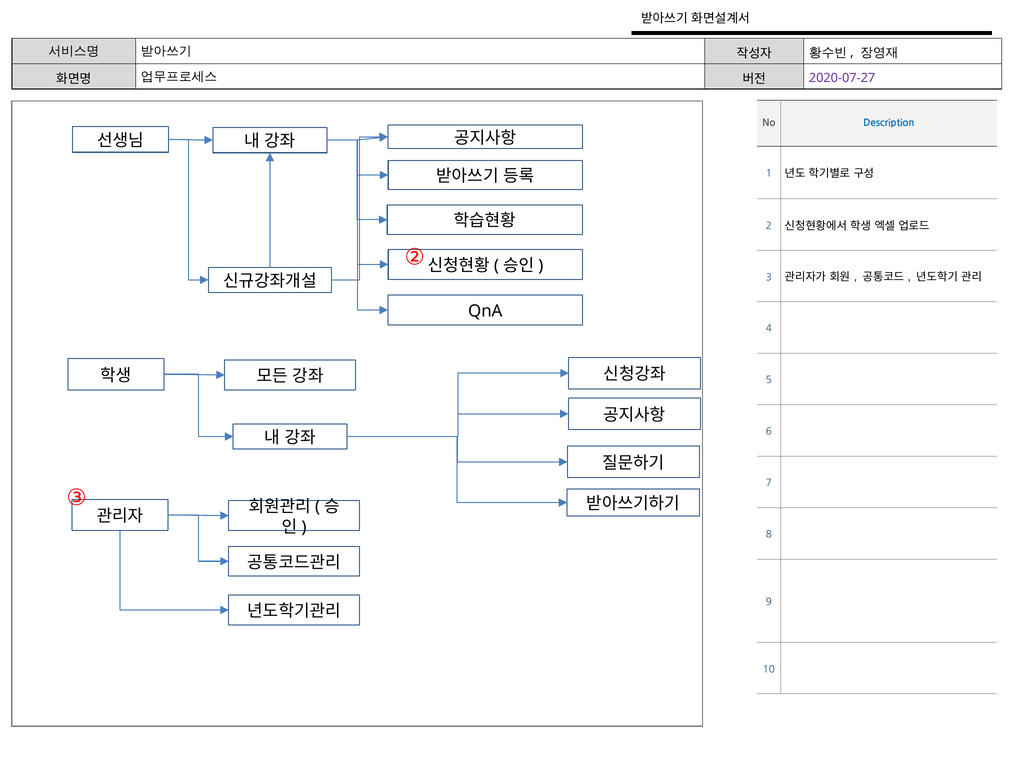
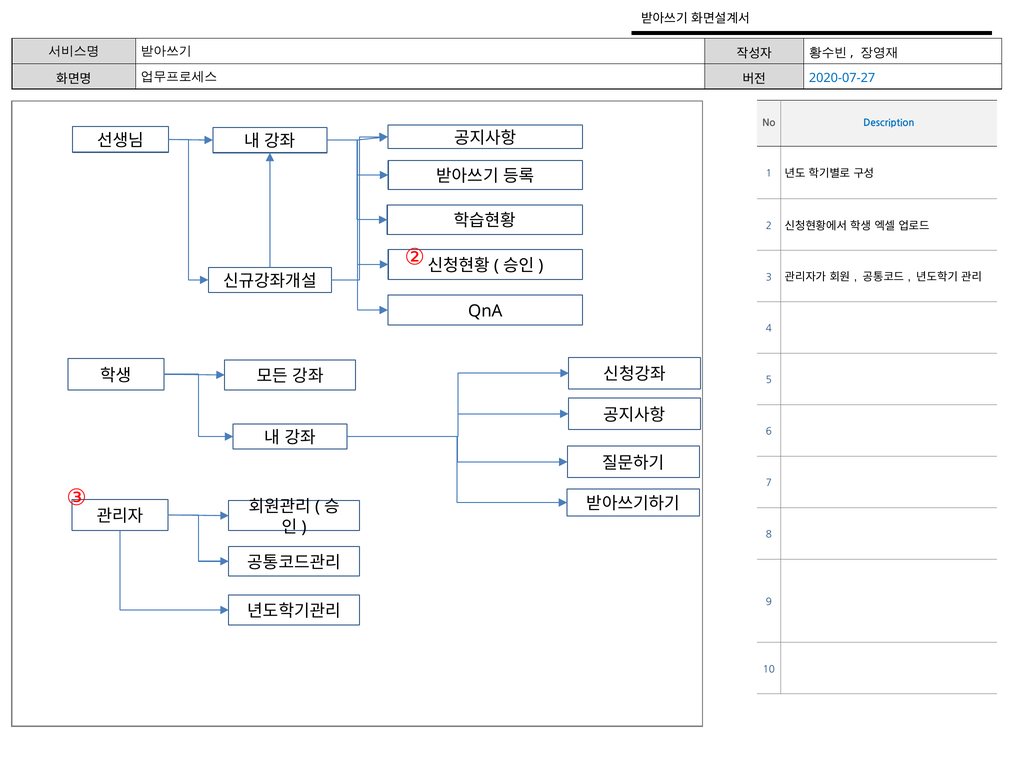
2020-07-27 colour: purple -> blue
